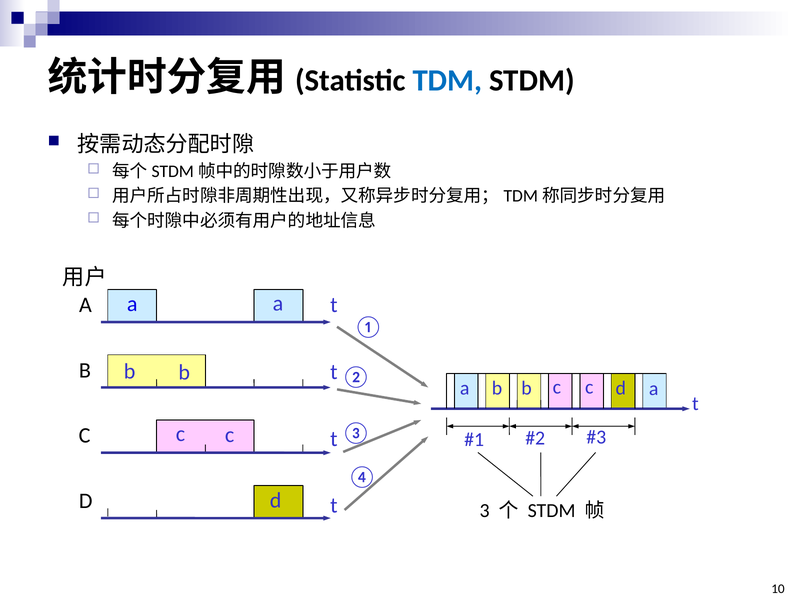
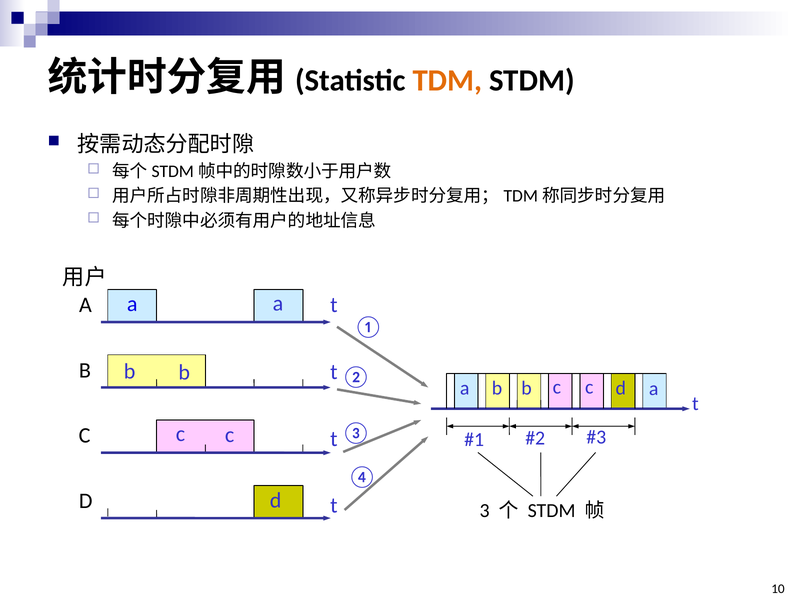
TDM colour: blue -> orange
